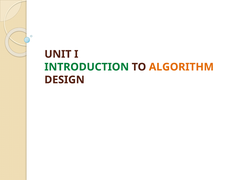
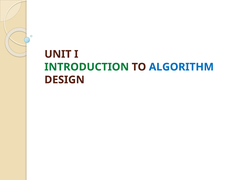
ALGORITHM colour: orange -> blue
